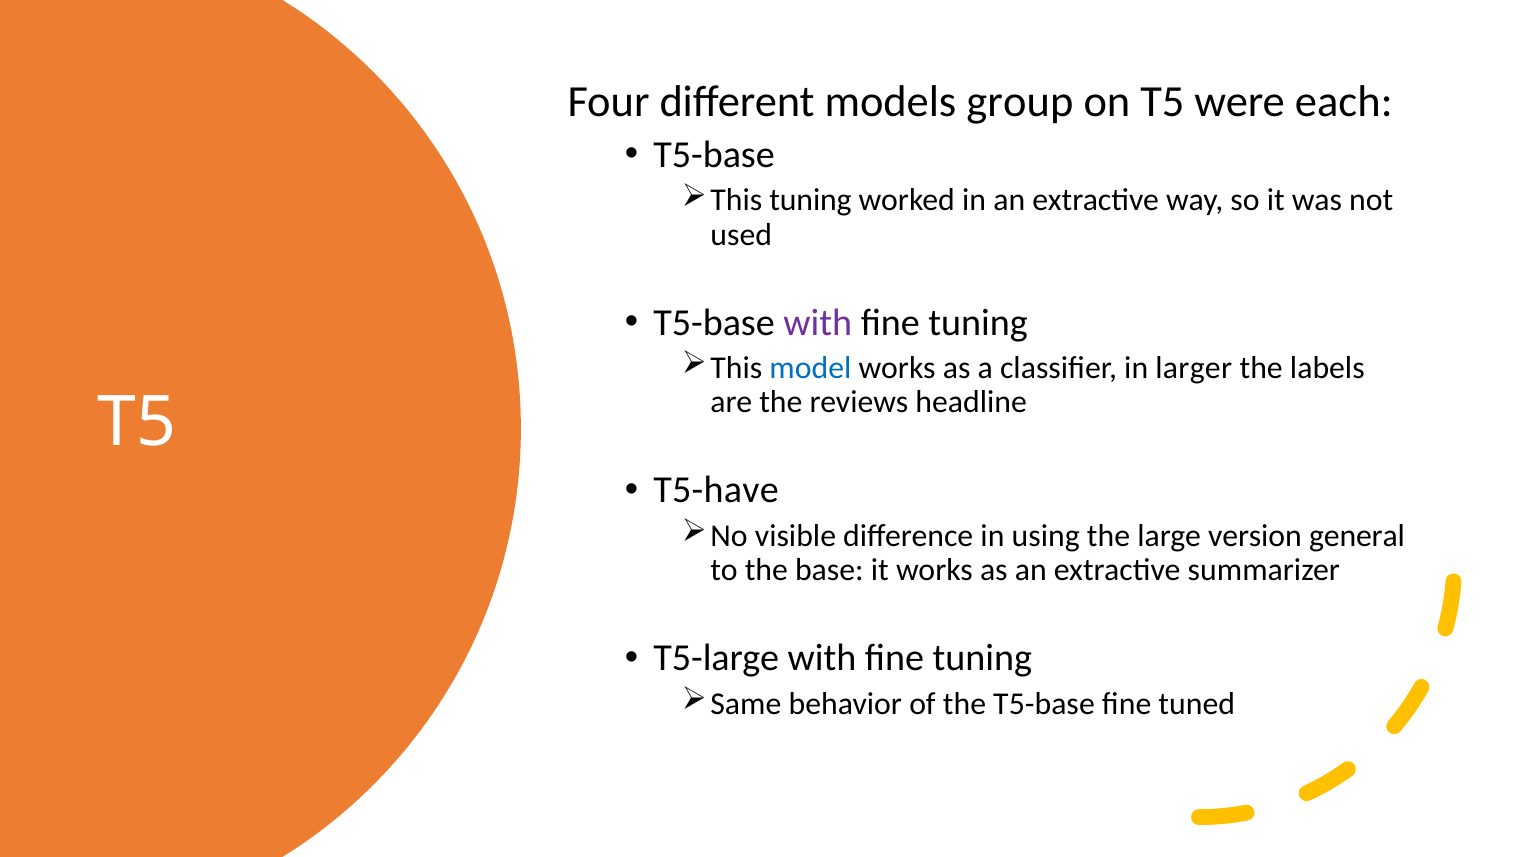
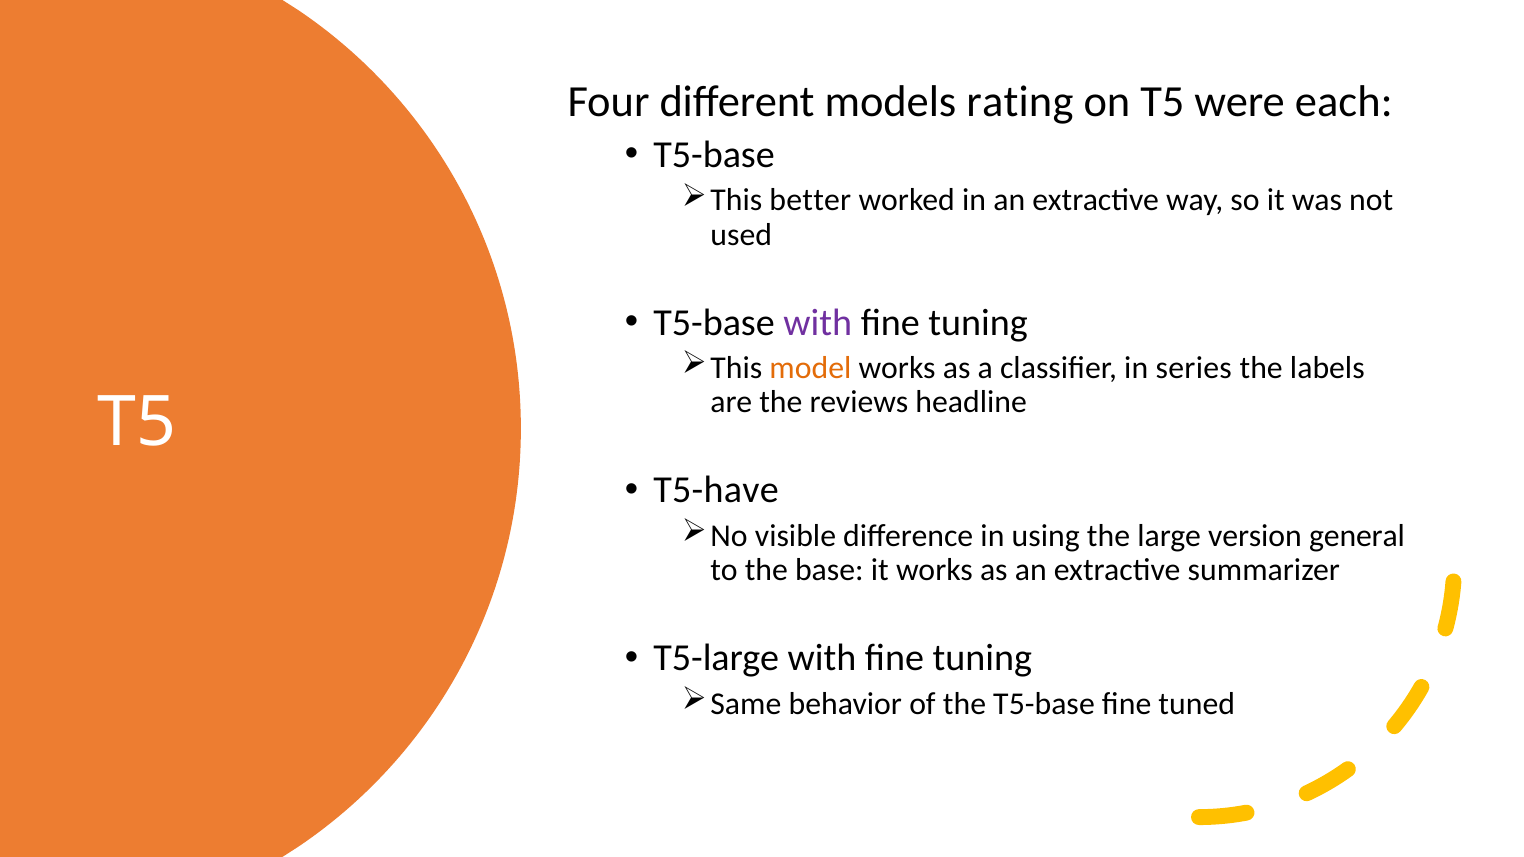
group: group -> rating
This tuning: tuning -> better
model colour: blue -> orange
larger: larger -> series
